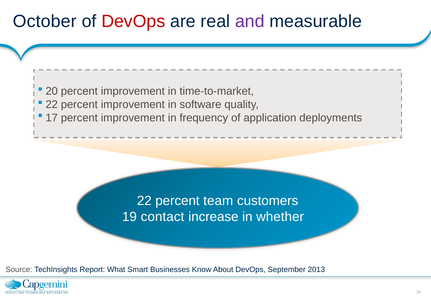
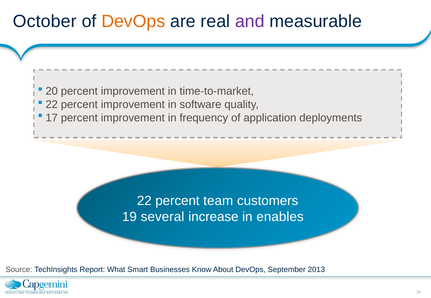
DevOps at (133, 21) colour: red -> orange
contact: contact -> several
whether: whether -> enables
